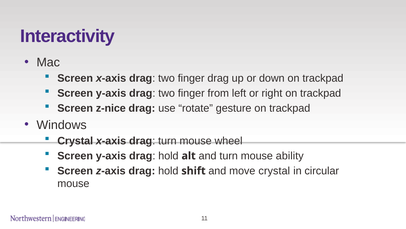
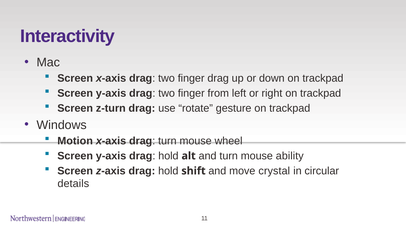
z-nice: z-nice -> z-turn
Crystal at (75, 140): Crystal -> Motion
mouse at (73, 183): mouse -> details
